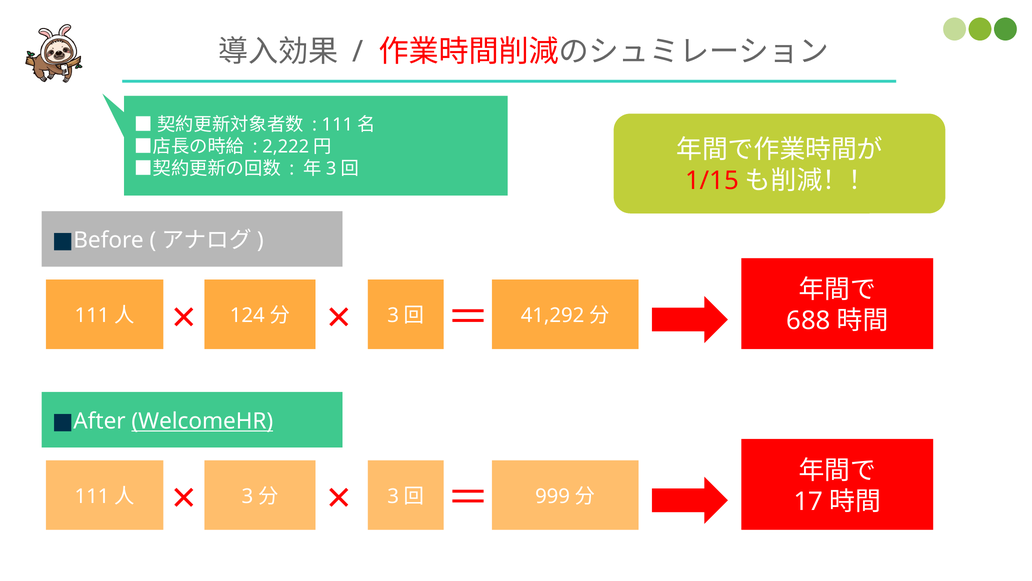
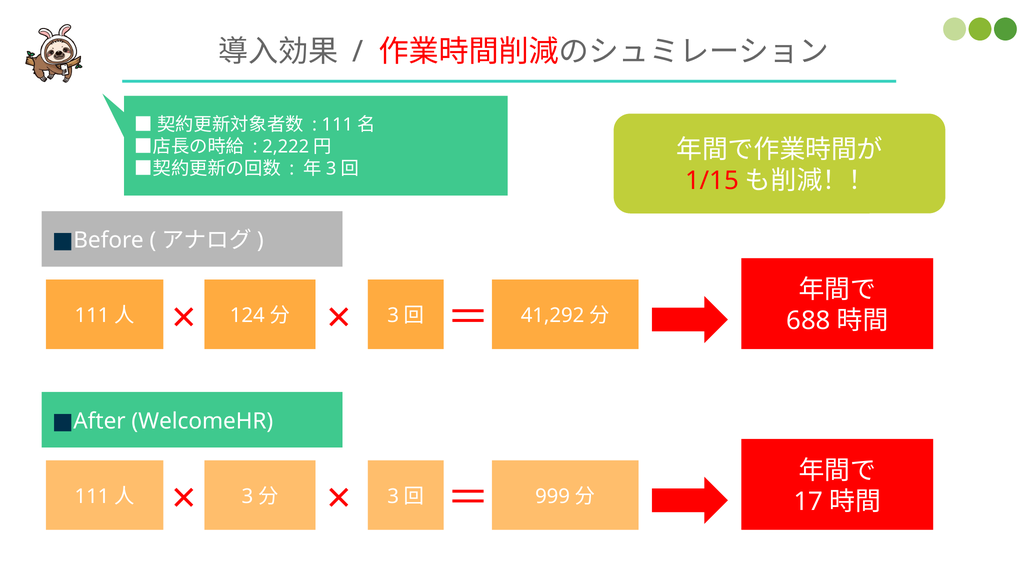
WelcomeHR underline: present -> none
